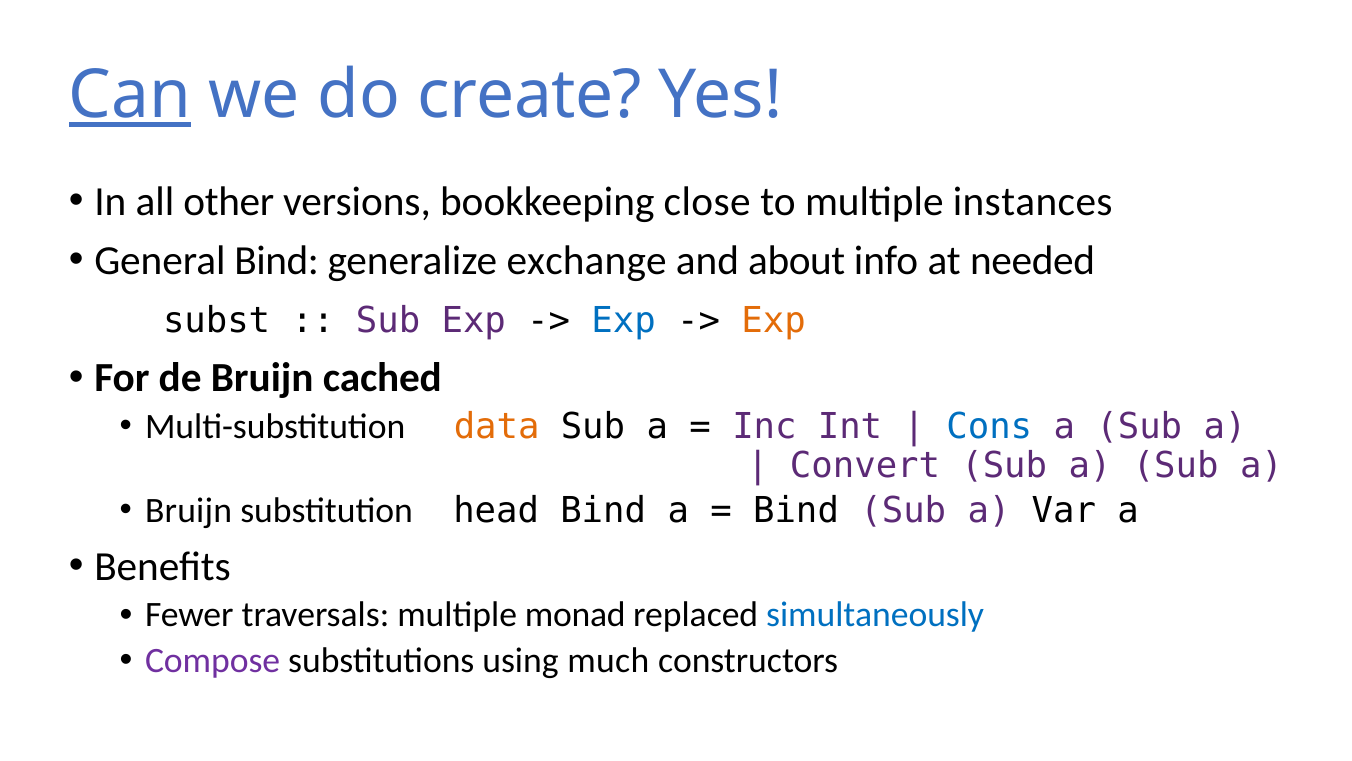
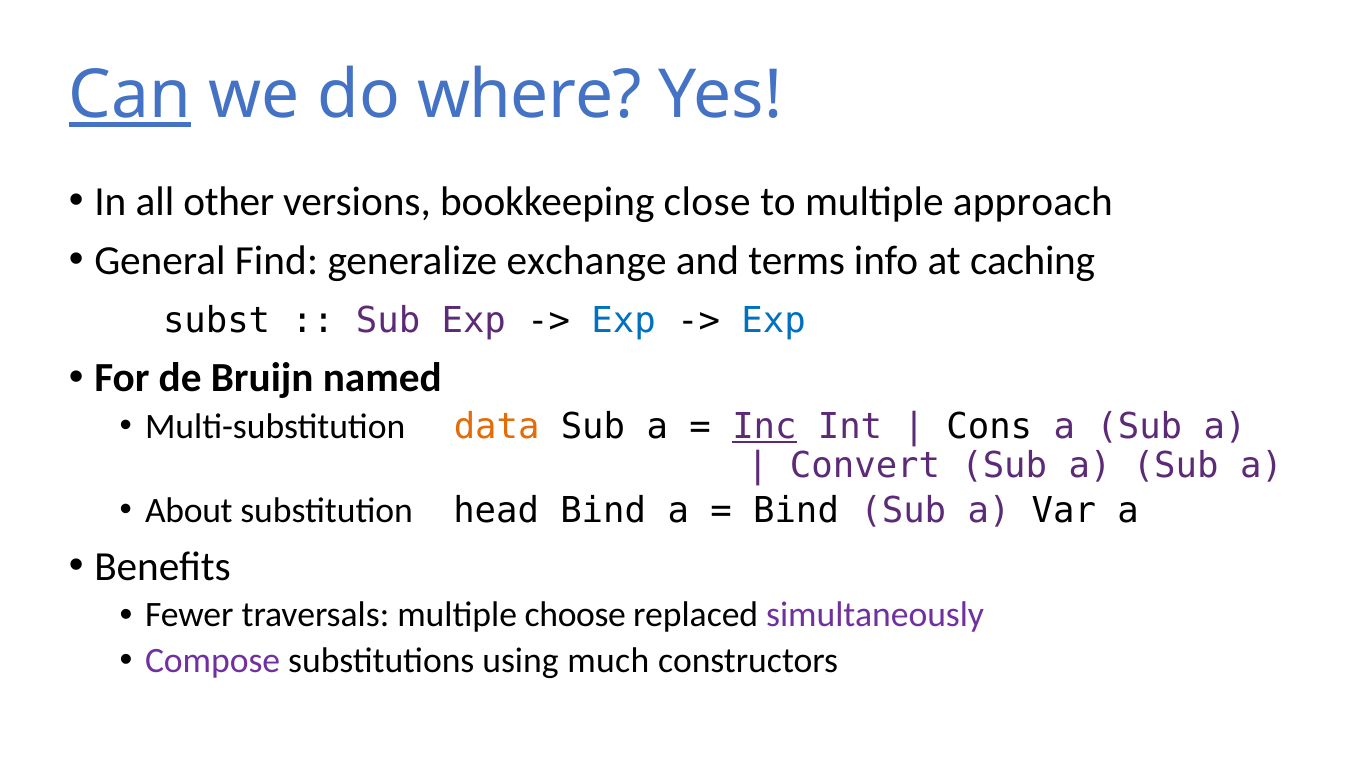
create: create -> where
instances: instances -> approach
General Bind: Bind -> Find
about: about -> terms
needed: needed -> caching
Exp at (774, 321) colour: orange -> blue
cached: cached -> named
Inc underline: none -> present
Cons colour: blue -> black
Bruijn at (189, 511): Bruijn -> About
monad: monad -> choose
simultaneously colour: blue -> purple
